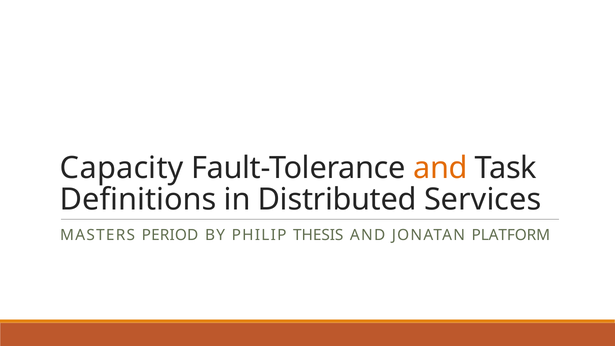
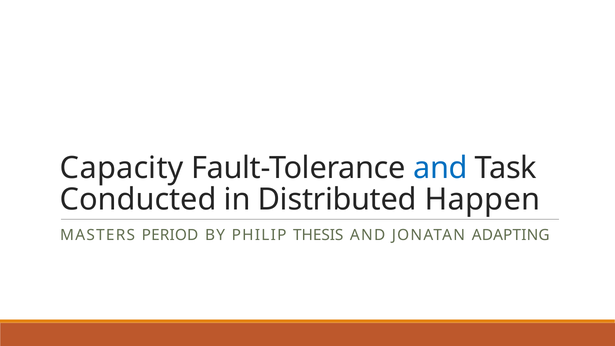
and at (440, 168) colour: orange -> blue
Definitions: Definitions -> Conducted
Services: Services -> Happen
PLATFORM: PLATFORM -> ADAPTING
